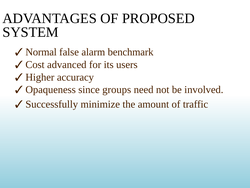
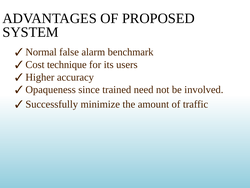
advanced: advanced -> technique
groups: groups -> trained
